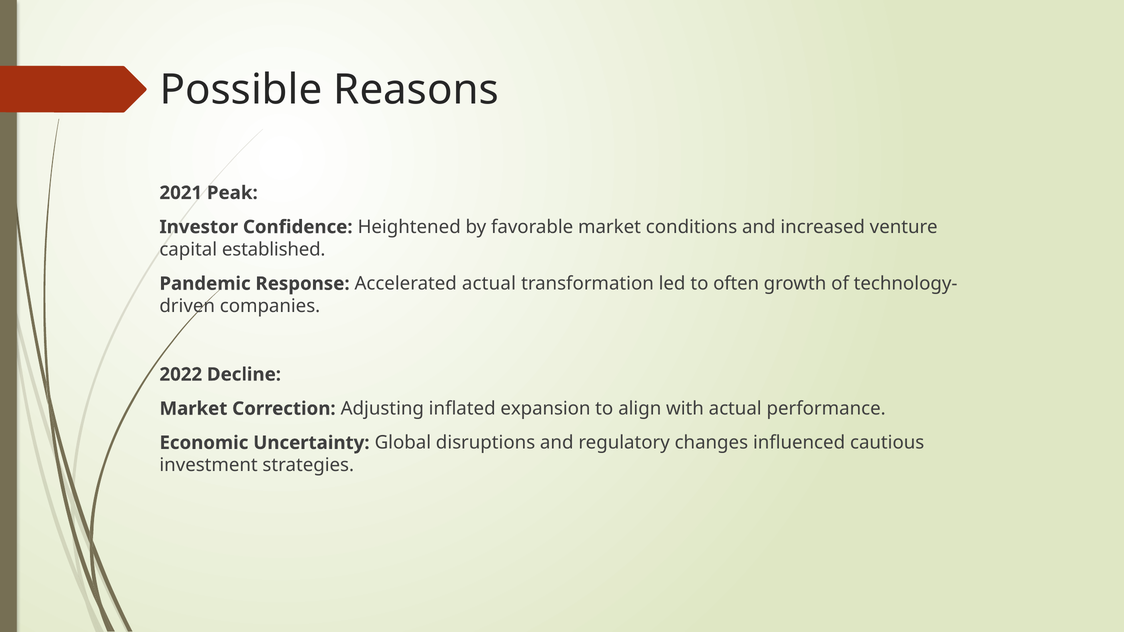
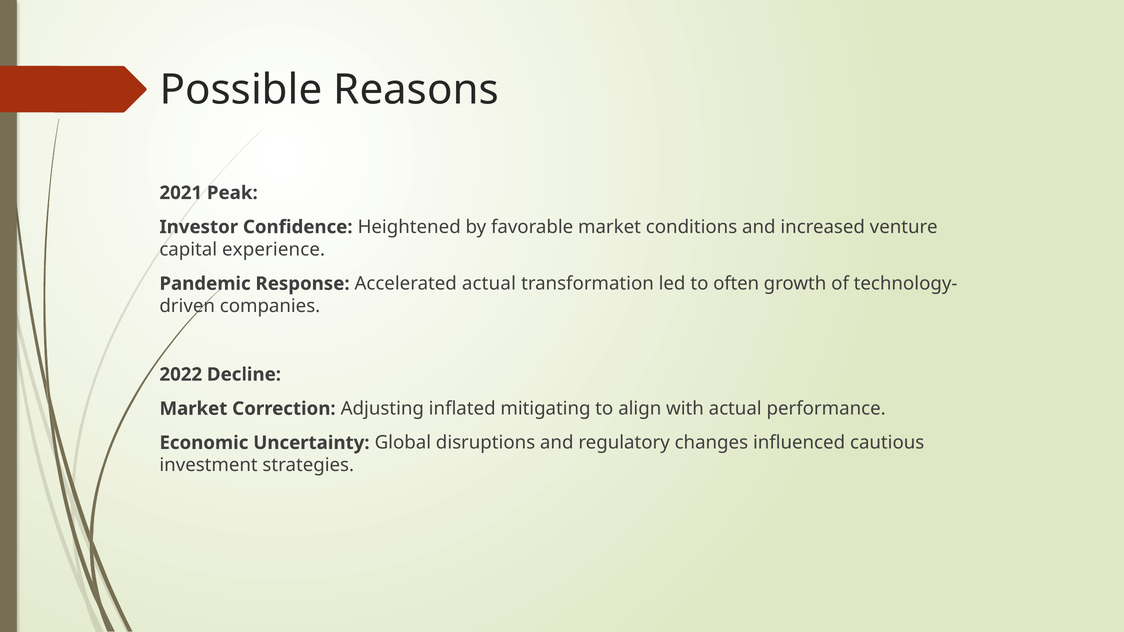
established: established -> experience
expansion: expansion -> mitigating
